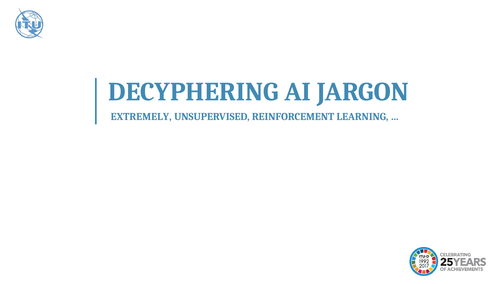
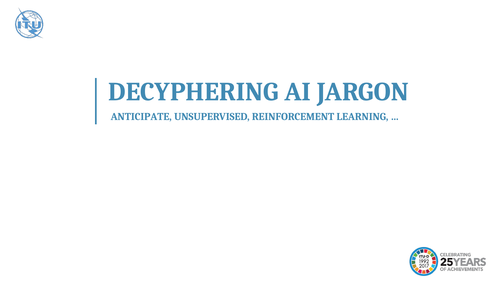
EXTREMELY: EXTREMELY -> ANTICIPATE
